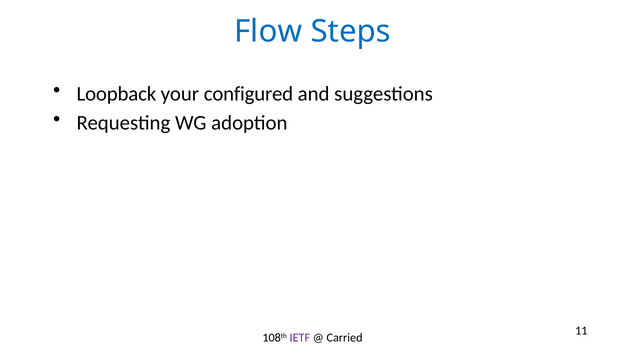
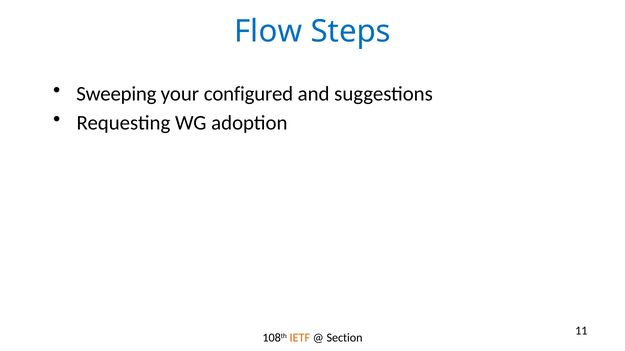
Loopback: Loopback -> Sweeping
IETF colour: purple -> orange
Carried: Carried -> Section
